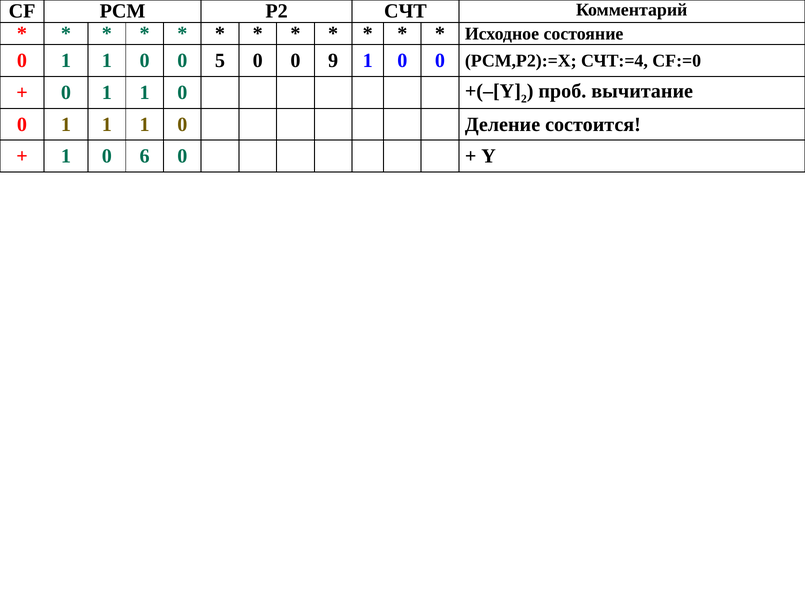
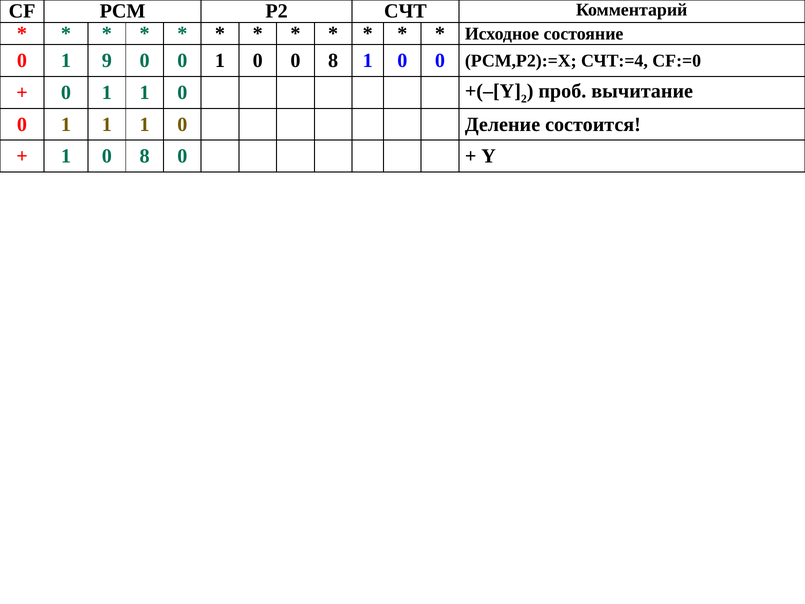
1 at (107, 61): 1 -> 9
0 0 5: 5 -> 1
0 0 9: 9 -> 8
1 0 6: 6 -> 8
